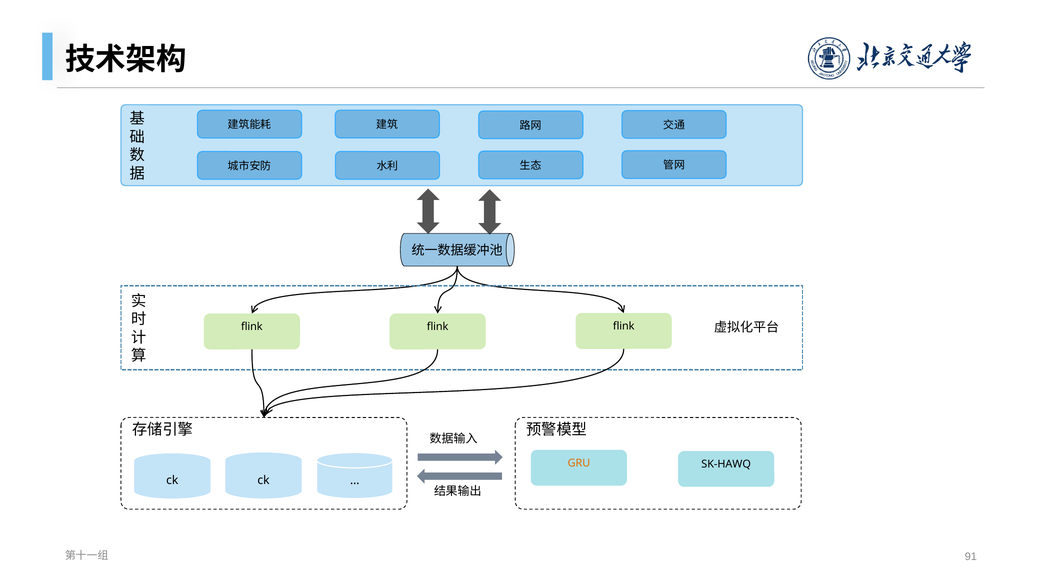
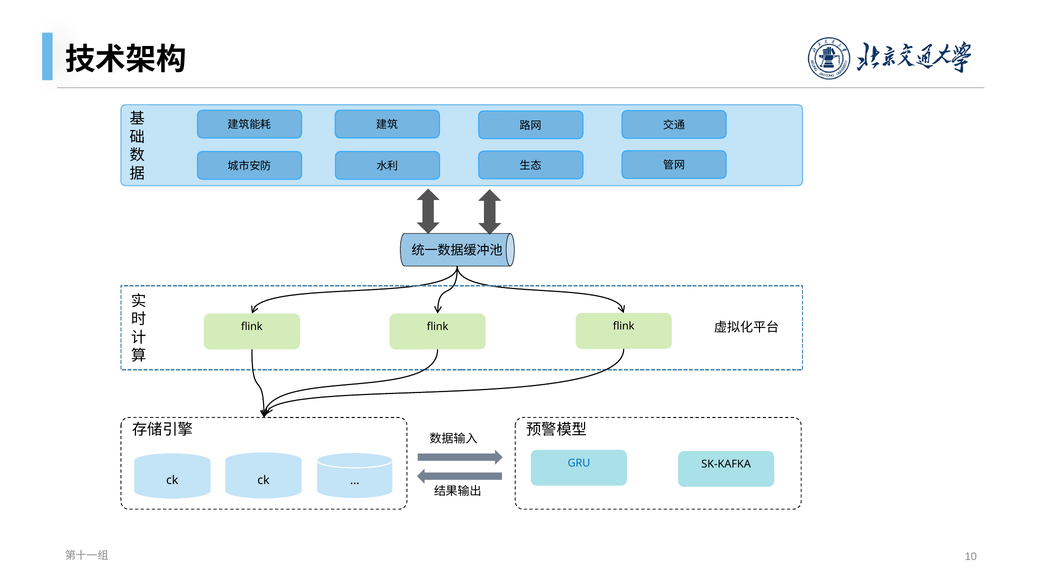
GRU colour: orange -> blue
SK-HAWQ: SK-HAWQ -> SK-KAFKA
91: 91 -> 10
